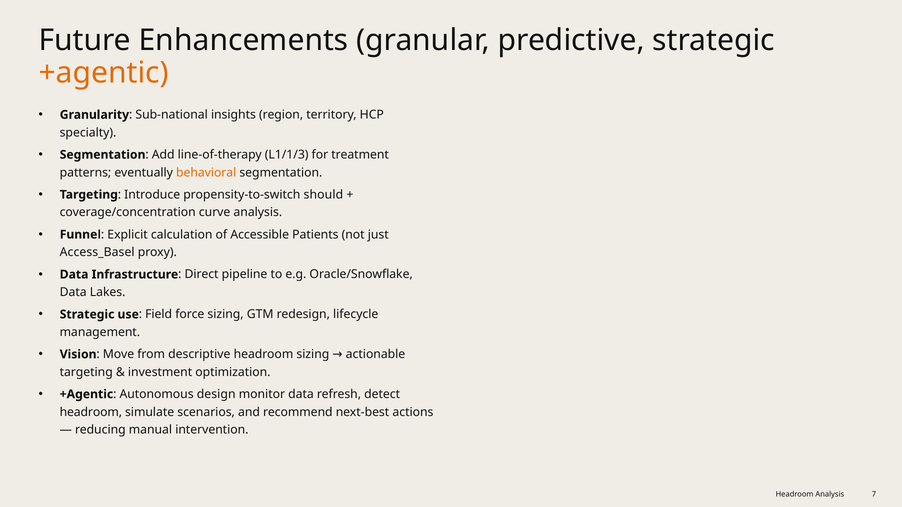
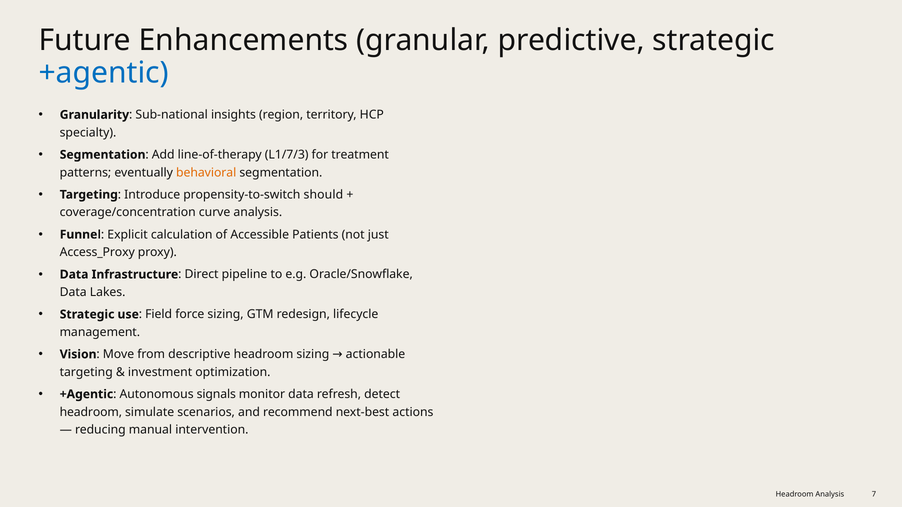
+agentic at (104, 73) colour: orange -> blue
L1/1/3: L1/1/3 -> L1/7/3
Access_Basel: Access_Basel -> Access_Proxy
design: design -> signals
